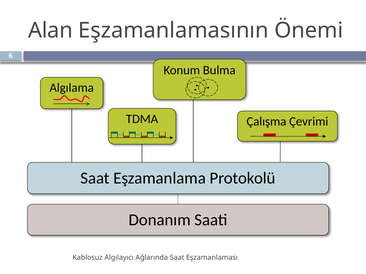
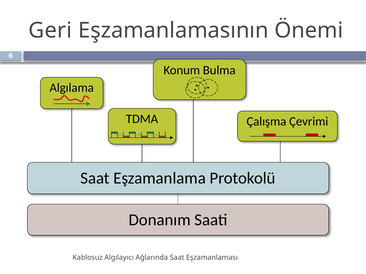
Alan: Alan -> Geri
